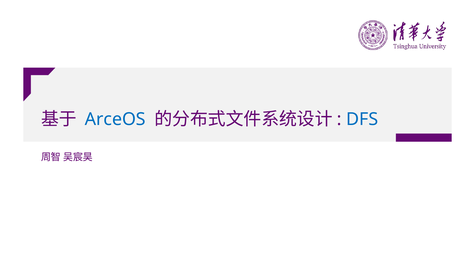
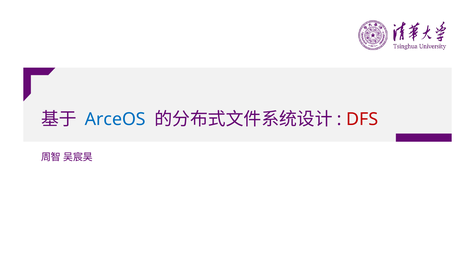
DFS colour: blue -> red
